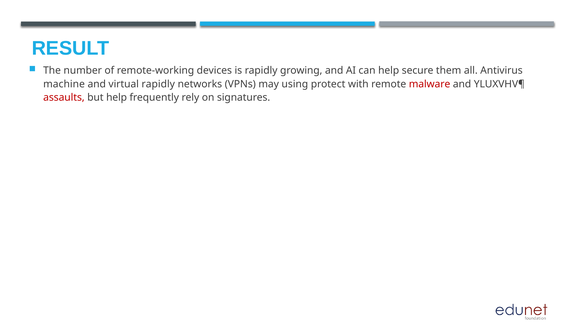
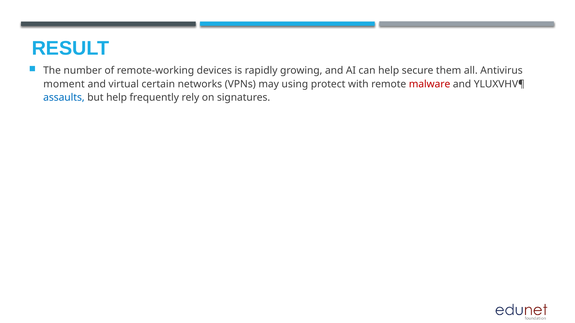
machine: machine -> moment
virtual rapidly: rapidly -> certain
assaults colour: red -> blue
